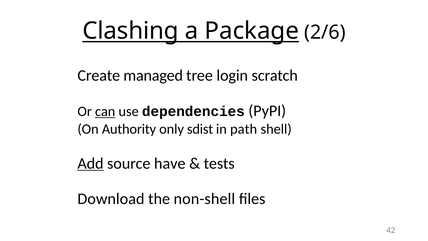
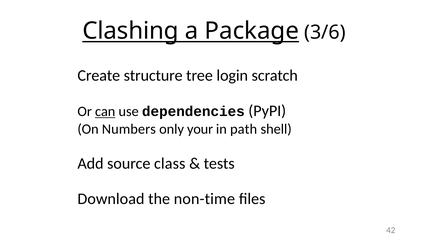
2/6: 2/6 -> 3/6
managed: managed -> structure
Authority: Authority -> Numbers
sdist: sdist -> your
Add underline: present -> none
have: have -> class
non-shell: non-shell -> non-time
